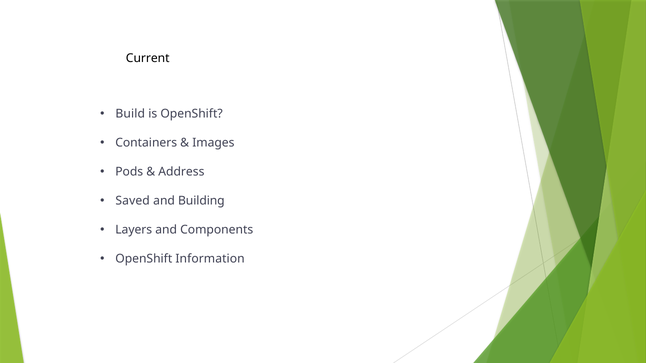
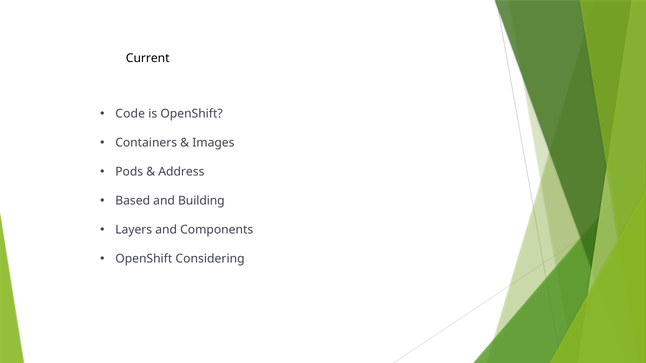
Build: Build -> Code
Saved: Saved -> Based
Information: Information -> Considering
